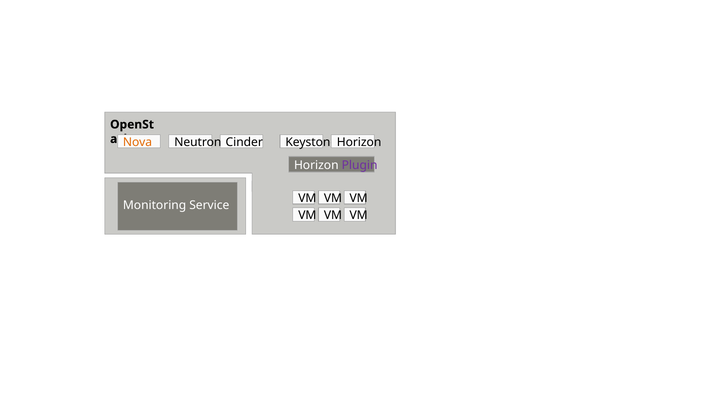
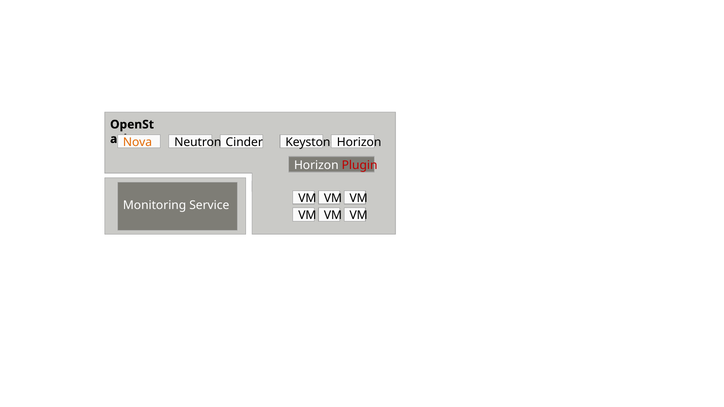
Plugin colour: purple -> red
